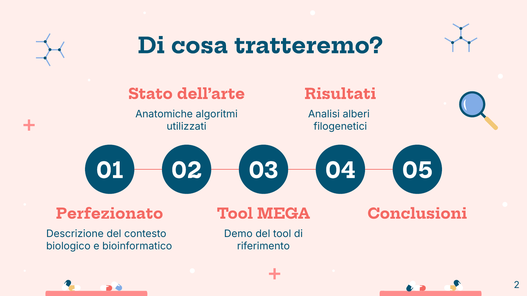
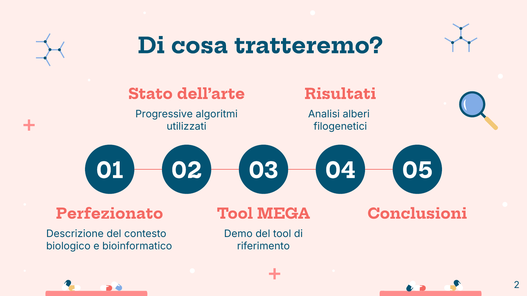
Anatomiche: Anatomiche -> Progressive
